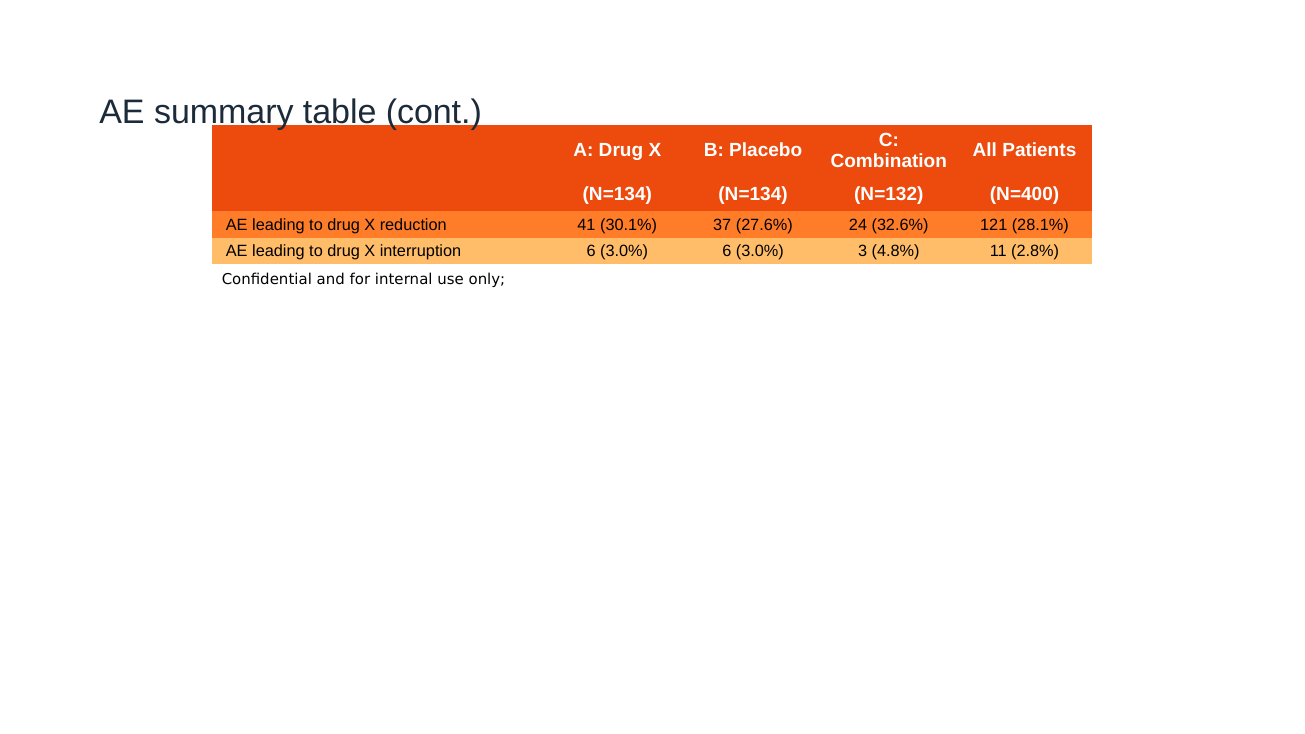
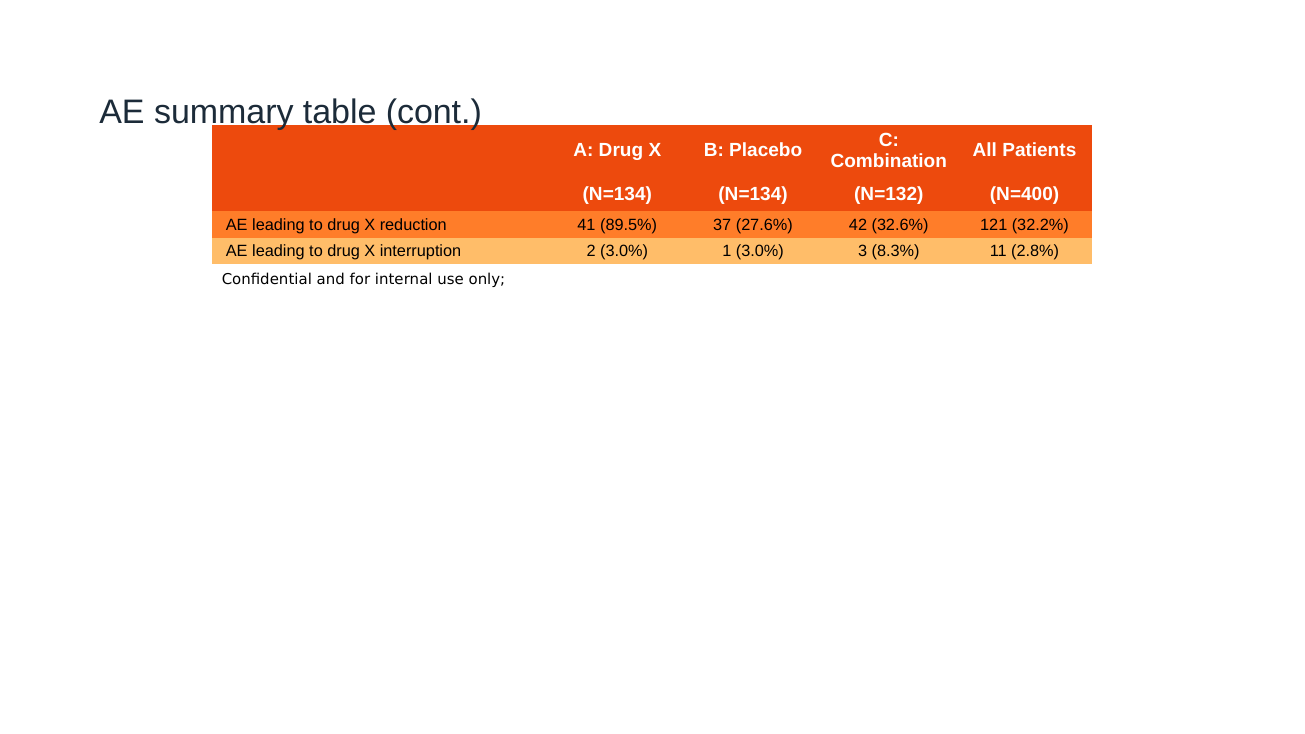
30.1%: 30.1% -> 89.5%
24: 24 -> 42
28.1%: 28.1% -> 32.2%
interruption 6: 6 -> 2
3.0% 6: 6 -> 1
4.8%: 4.8% -> 8.3%
